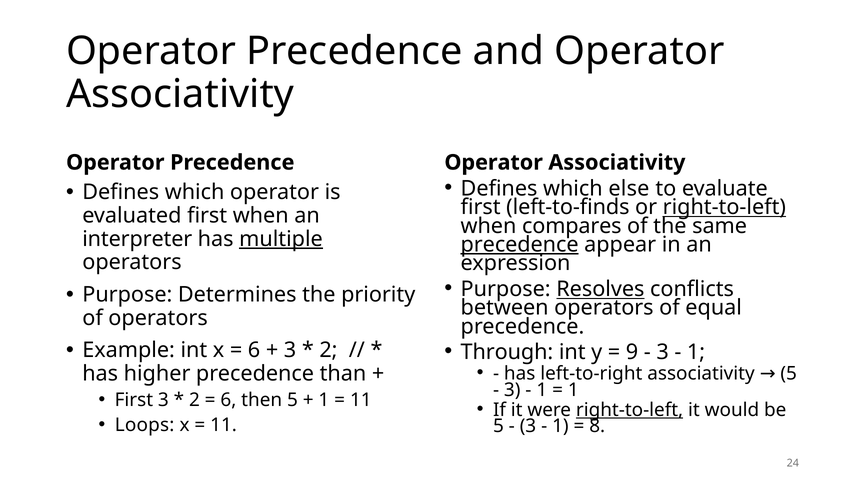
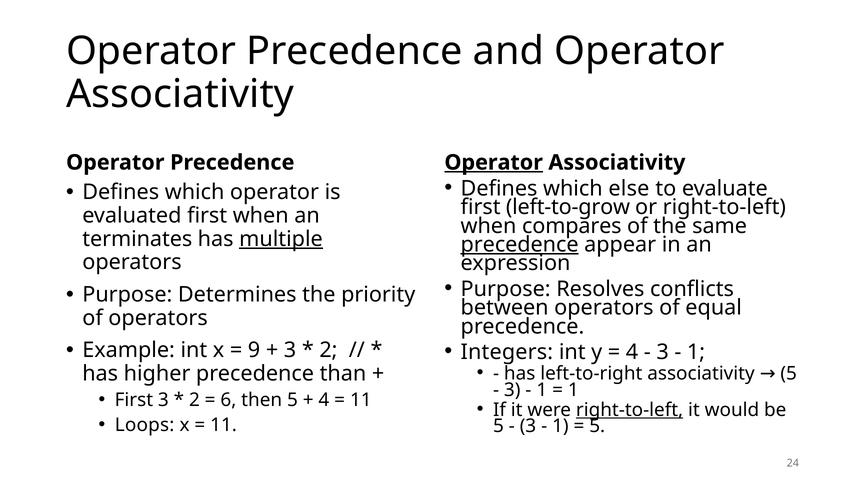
Operator at (494, 163) underline: none -> present
left-to-finds: left-to-finds -> left-to-grow
right-to-left at (724, 207) underline: present -> none
interpreter: interpreter -> terminates
Resolves underline: present -> none
6 at (254, 351): 6 -> 9
Through: Through -> Integers
9 at (632, 353): 9 -> 4
1 at (324, 400): 1 -> 4
8 at (597, 427): 8 -> 5
